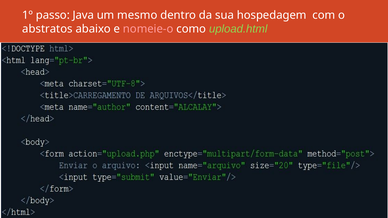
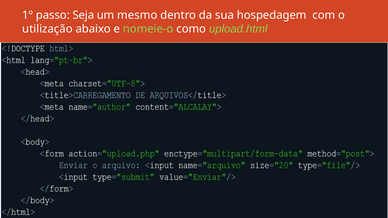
Java: Java -> Seja
abstratos: abstratos -> utilização
nomeie-o colour: pink -> light green
